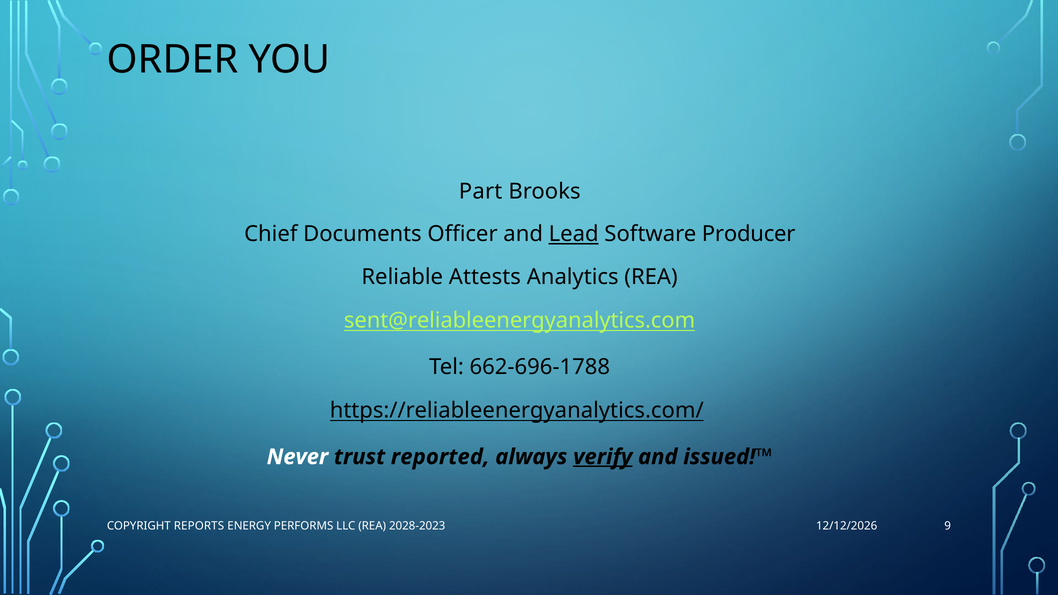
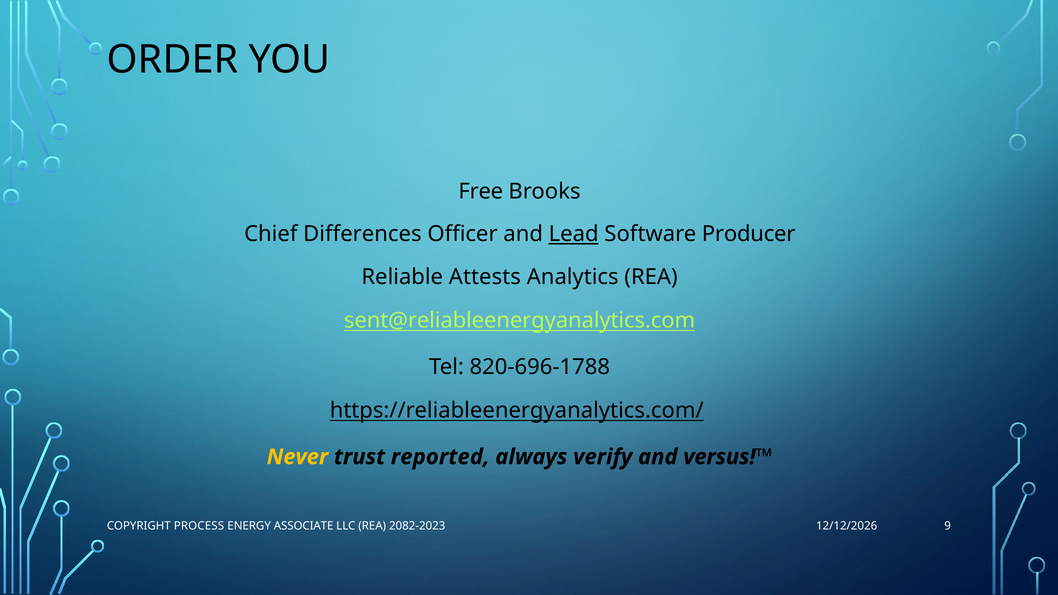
Part: Part -> Free
Documents: Documents -> Differences
662-696-1788: 662-696-1788 -> 820-696-1788
Never colour: white -> yellow
verify underline: present -> none
issued!™: issued!™ -> versus!™
REPORTS: REPORTS -> PROCESS
PERFORMS: PERFORMS -> ASSOCIATE
2028-2023: 2028-2023 -> 2082-2023
